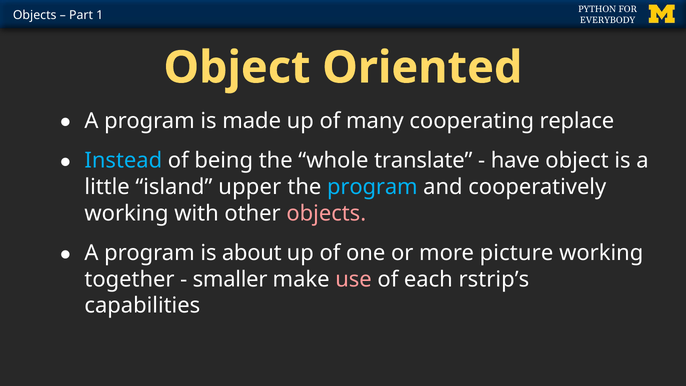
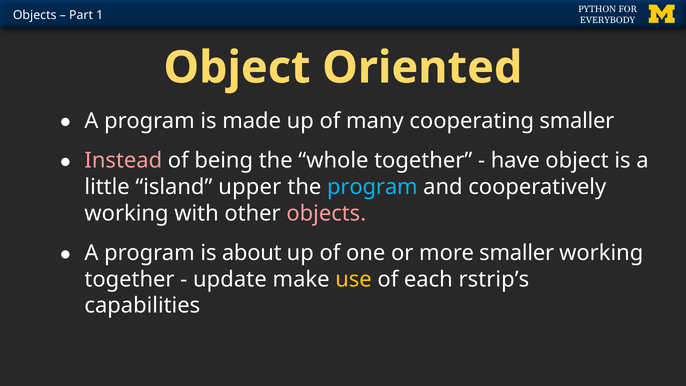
cooperating replace: replace -> smaller
Instead colour: light blue -> pink
whole translate: translate -> together
more picture: picture -> smaller
smaller: smaller -> update
use colour: pink -> yellow
